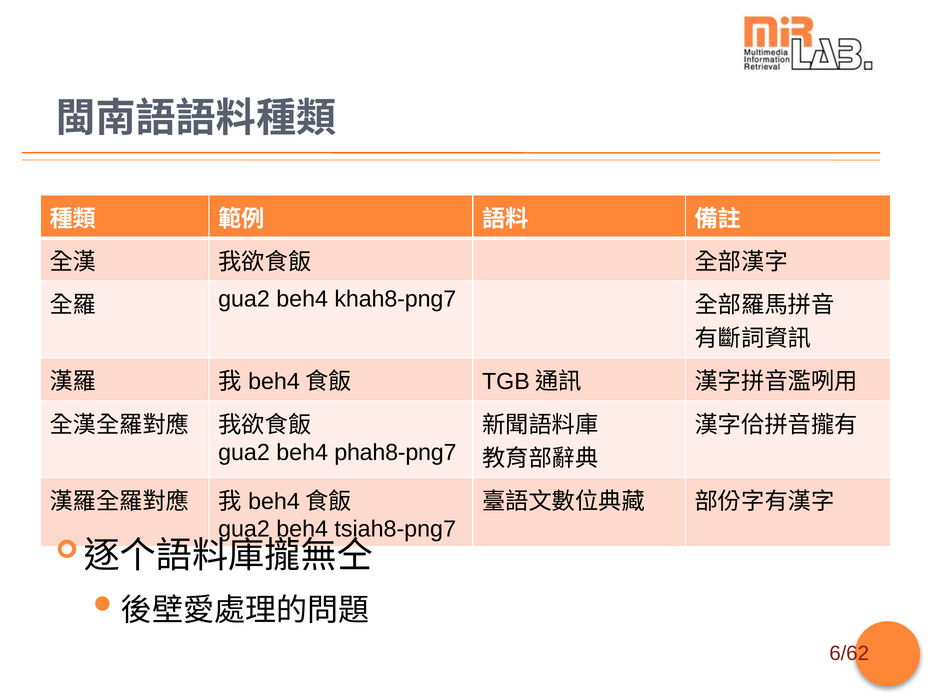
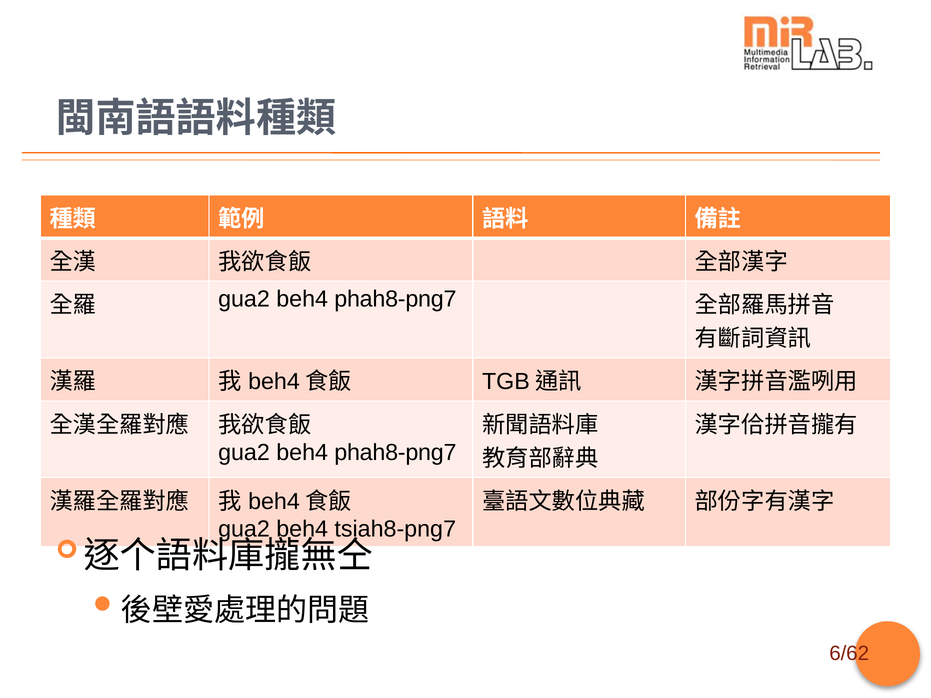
khah8-png7 at (395, 299): khah8-png7 -> phah8-png7
